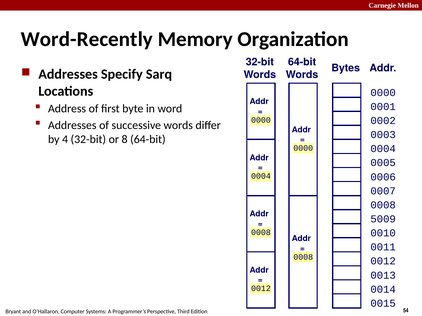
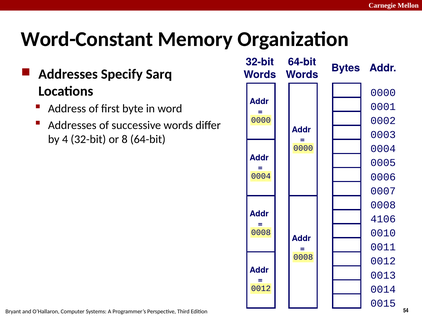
Word-Recently: Word-Recently -> Word-Constant
5009: 5009 -> 4106
